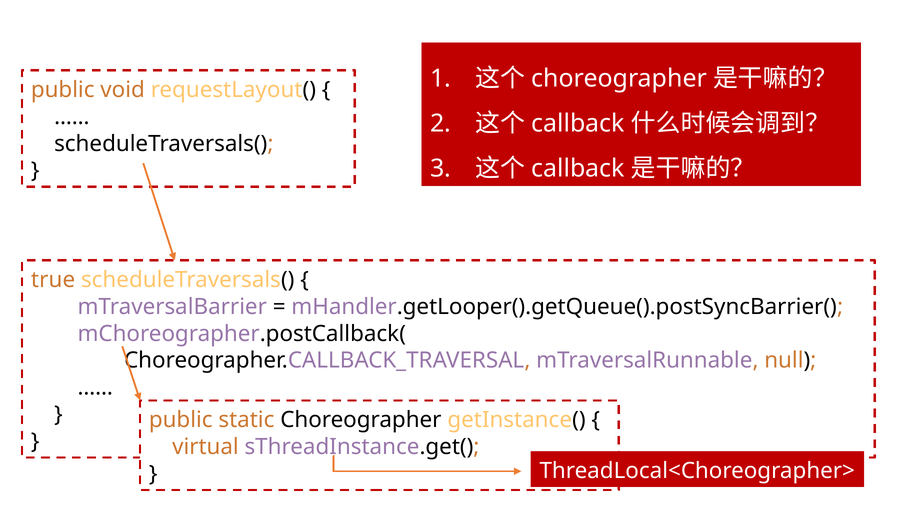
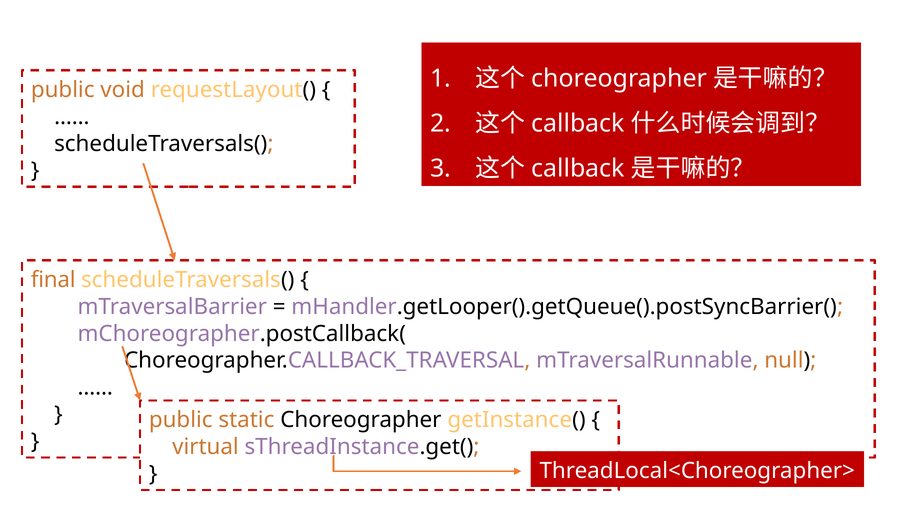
true: true -> final
